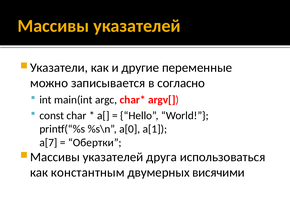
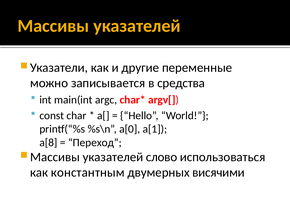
согласно: согласно -> средства
a[7: a[7 -> a[8
Обертки: Обертки -> Переход
друга: друга -> слово
